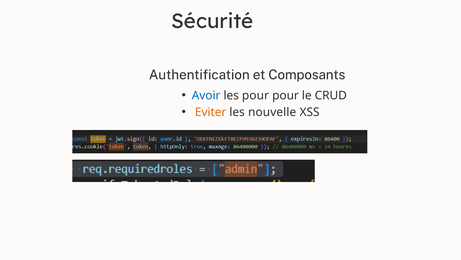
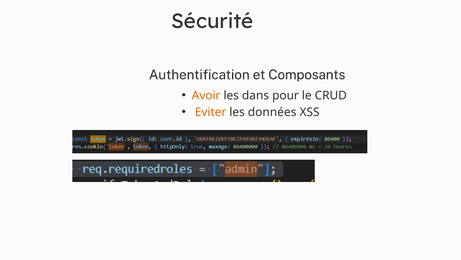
Avoir colour: blue -> orange
les pour: pour -> dans
nouvelle: nouvelle -> données
